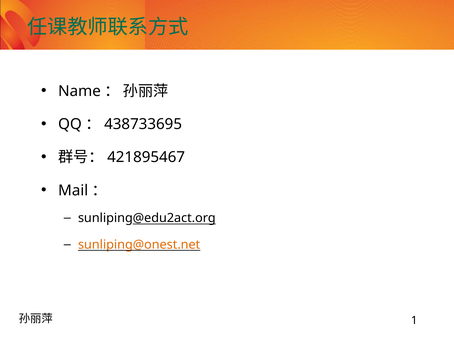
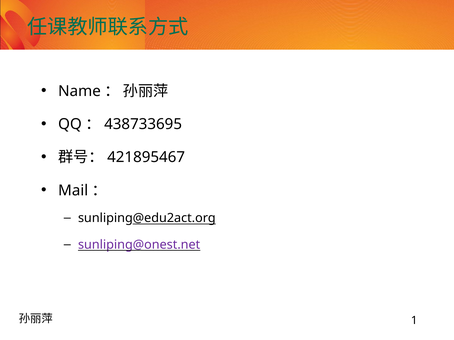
sunliping@onest.net colour: orange -> purple
